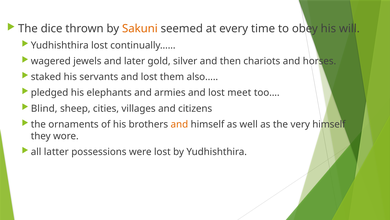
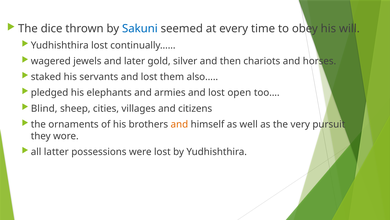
Sakuni colour: orange -> blue
meet: meet -> open
very himself: himself -> pursuit
